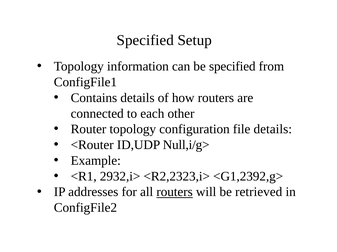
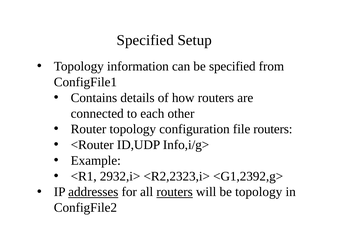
file details: details -> routers
Null,i/g>: Null,i/g> -> Info,i/g>
addresses underline: none -> present
be retrieved: retrieved -> topology
